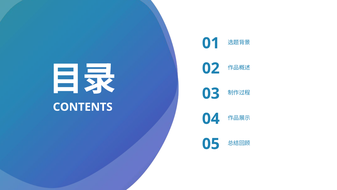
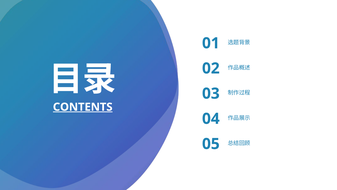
CONTENTS underline: none -> present
